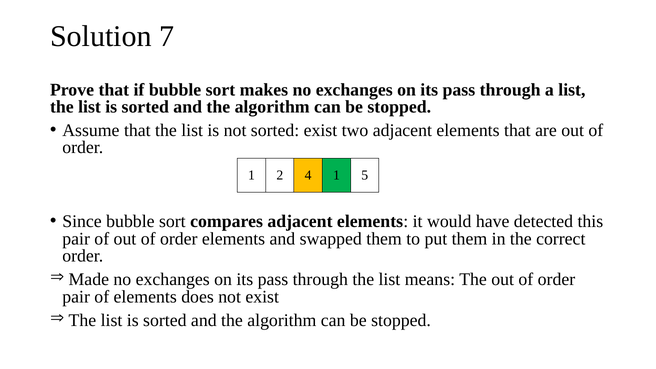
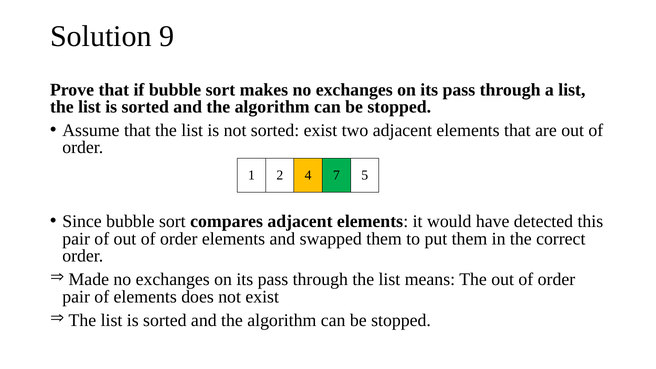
7: 7 -> 9
4 1: 1 -> 7
